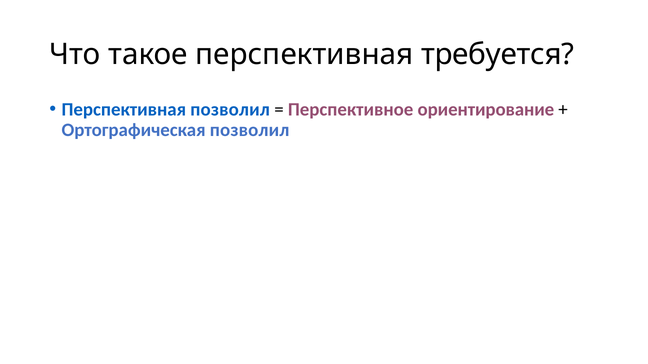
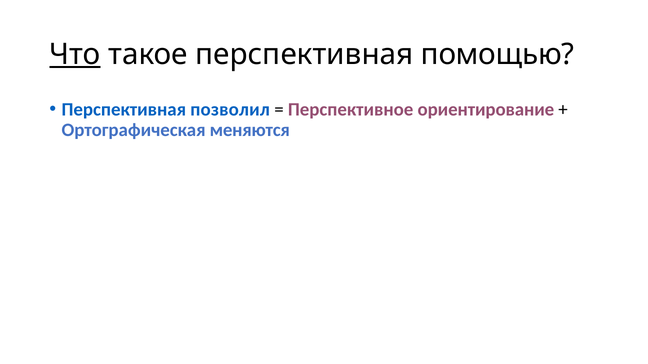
Что underline: none -> present
требуется: требуется -> помощью
Ортографическая позволил: позволил -> меняются
